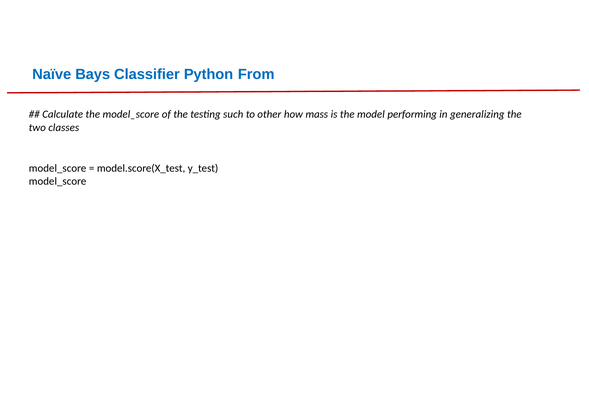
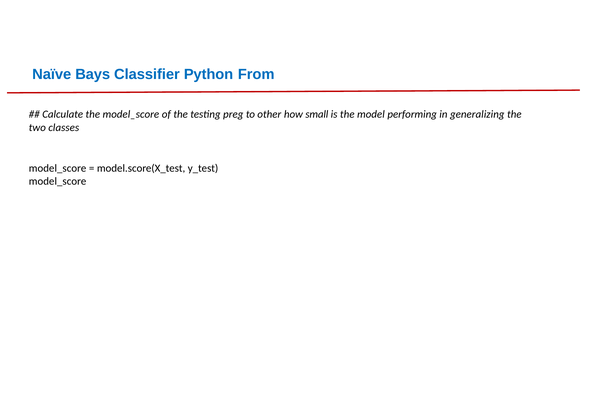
such: such -> preg
mass: mass -> small
